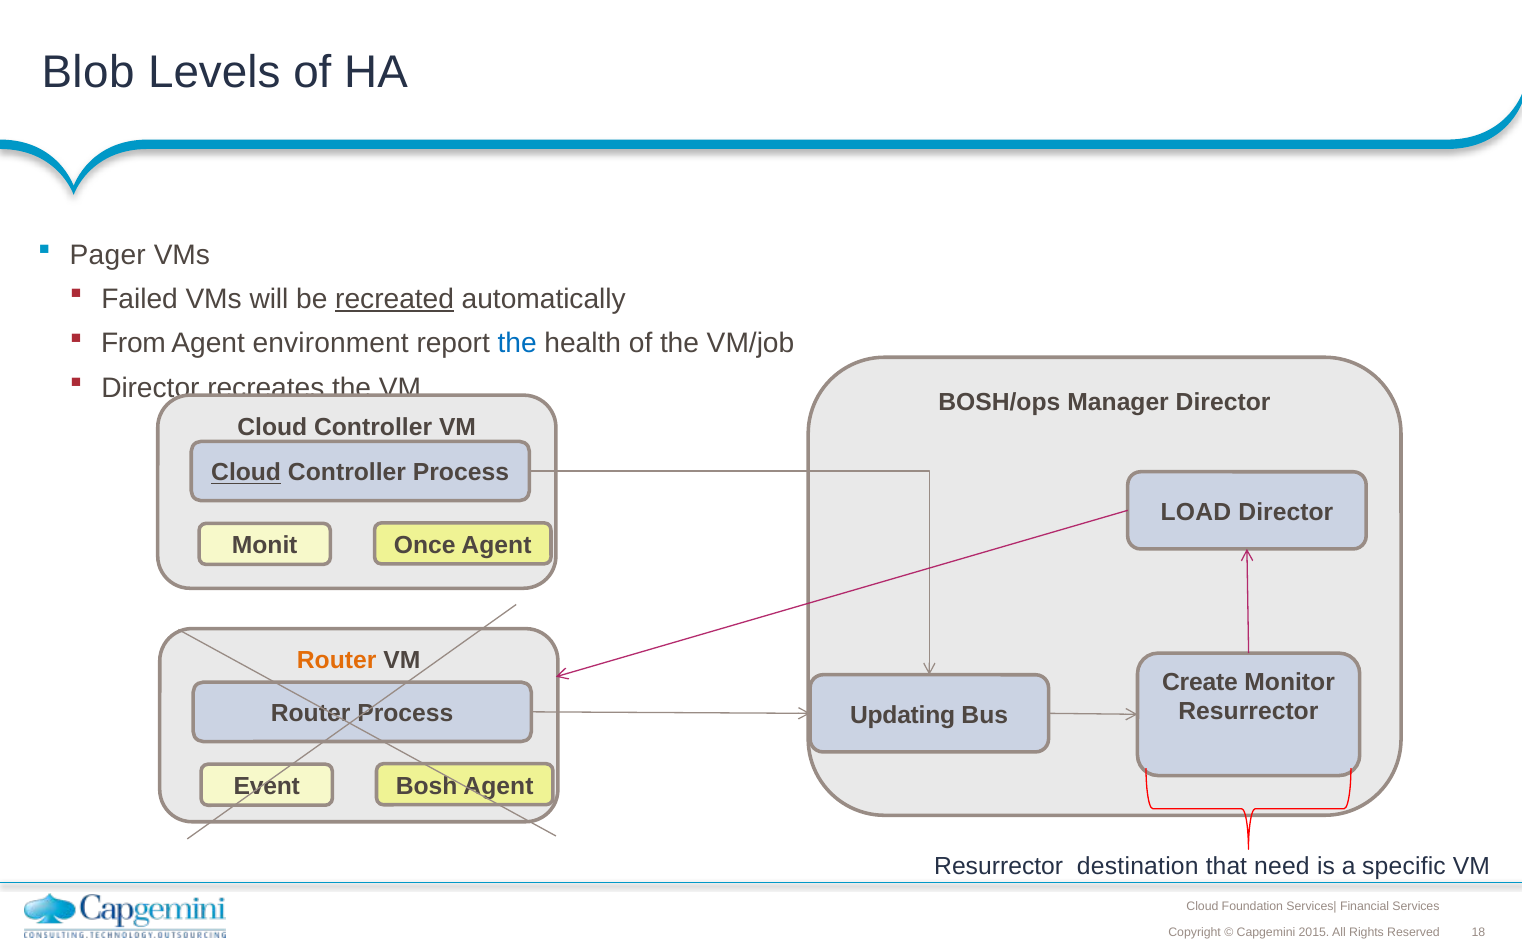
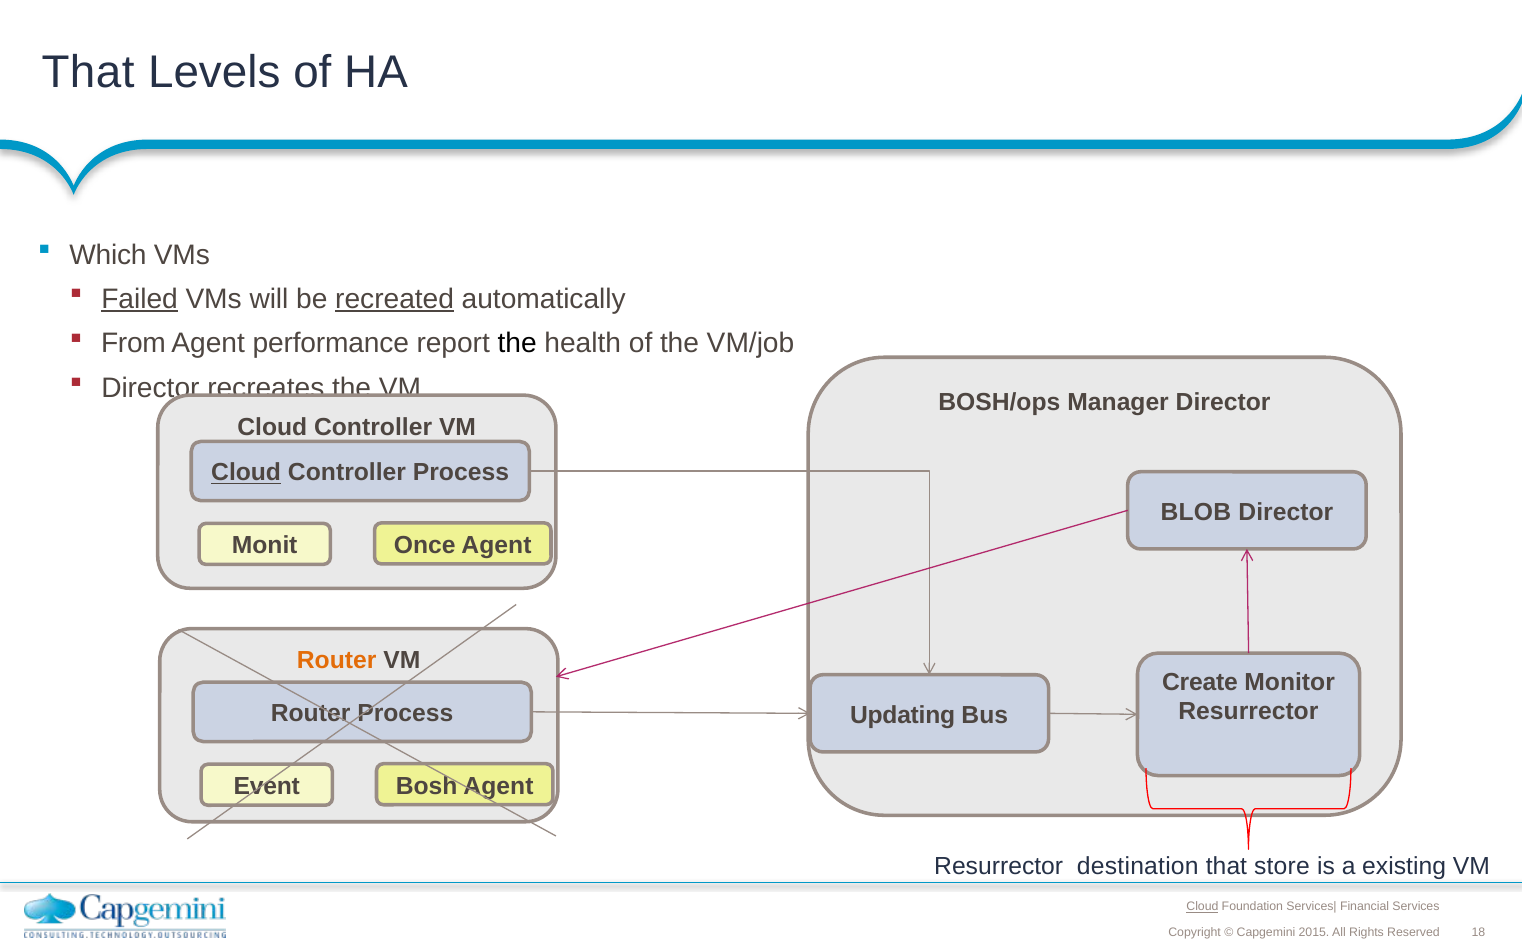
Blob at (88, 73): Blob -> That
Pager: Pager -> Which
Failed underline: none -> present
environment: environment -> performance
the at (517, 344) colour: blue -> black
LOAD: LOAD -> BLOB
need: need -> store
specific: specific -> existing
Cloud at (1202, 907) underline: none -> present
